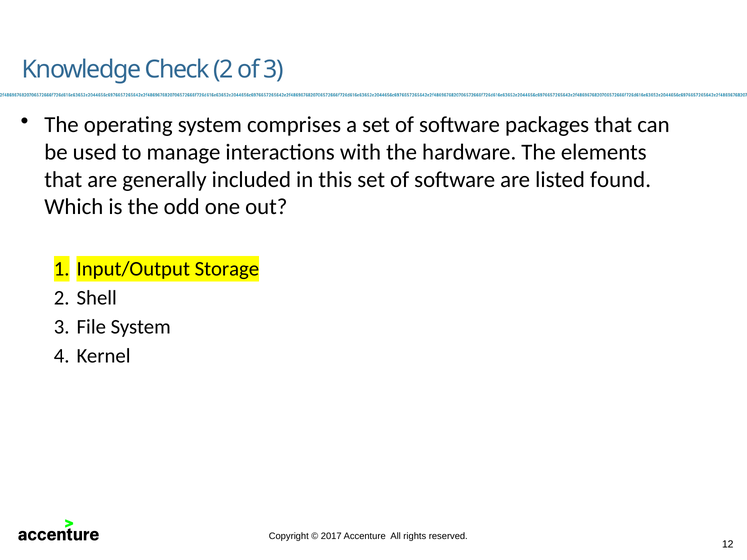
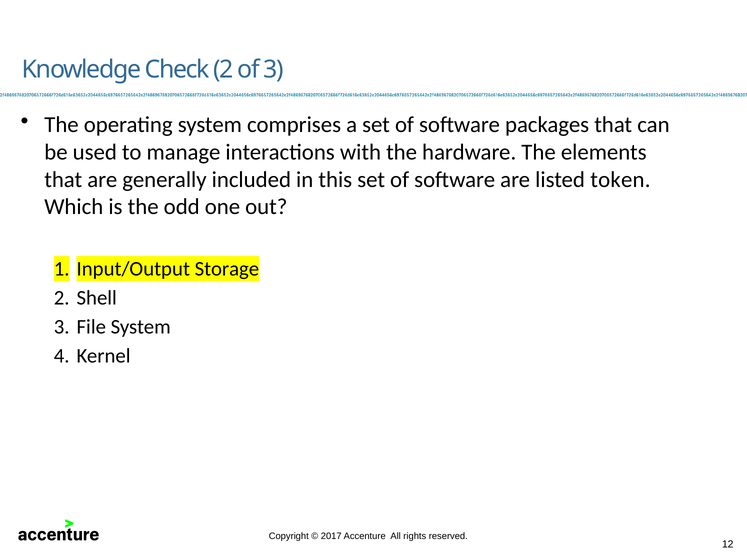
found: found -> token
